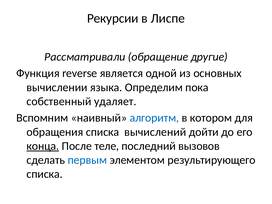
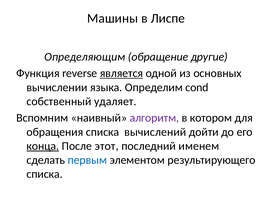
Рекурсии: Рекурсии -> Машины
Рассматривали: Рассматривали -> Определяющим
является underline: none -> present
пока: пока -> cond
алгоритм colour: blue -> purple
теле: теле -> этот
вызовов: вызовов -> именем
